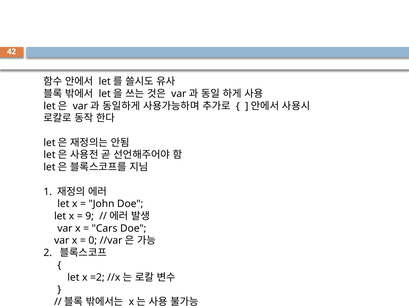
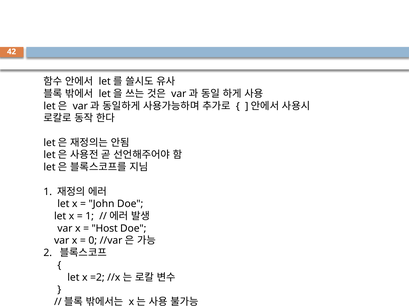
9 at (90, 217): 9 -> 1
Cars: Cars -> Host
